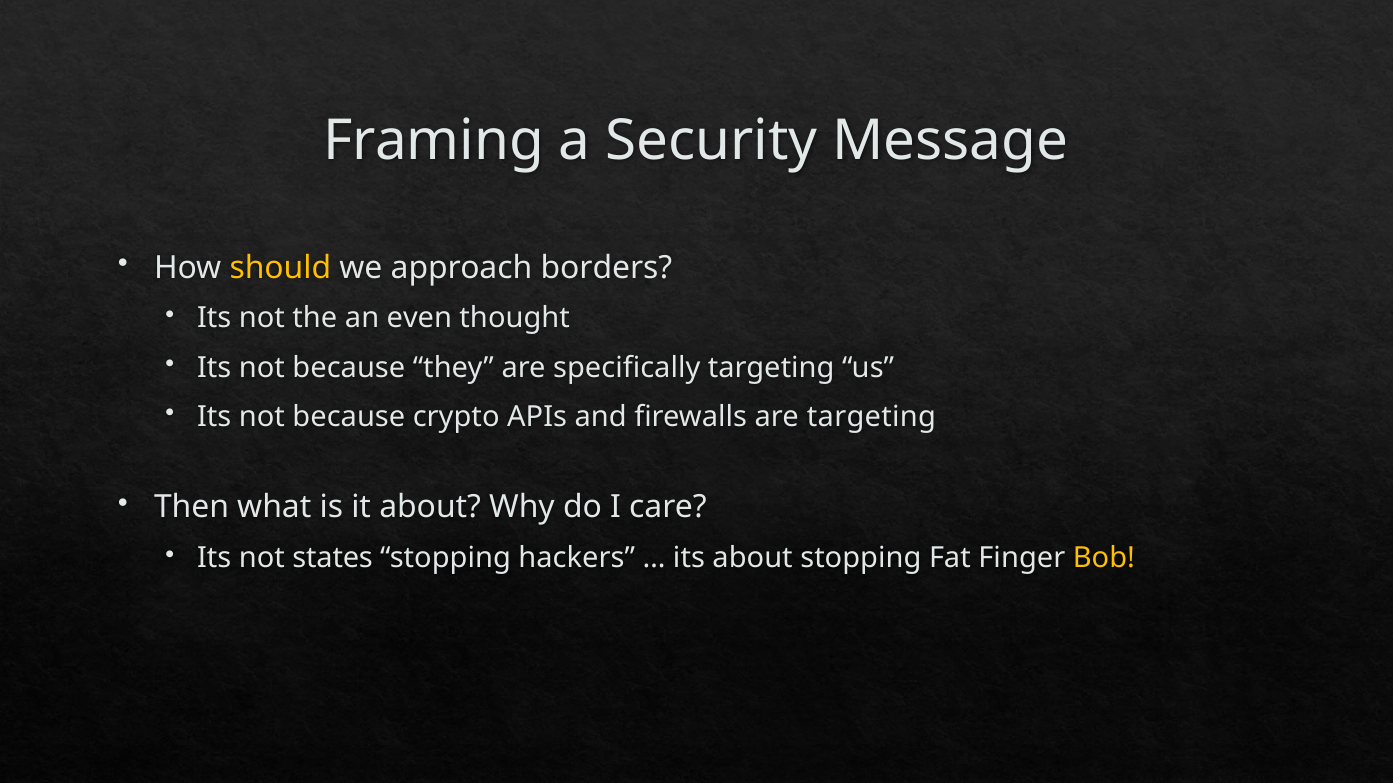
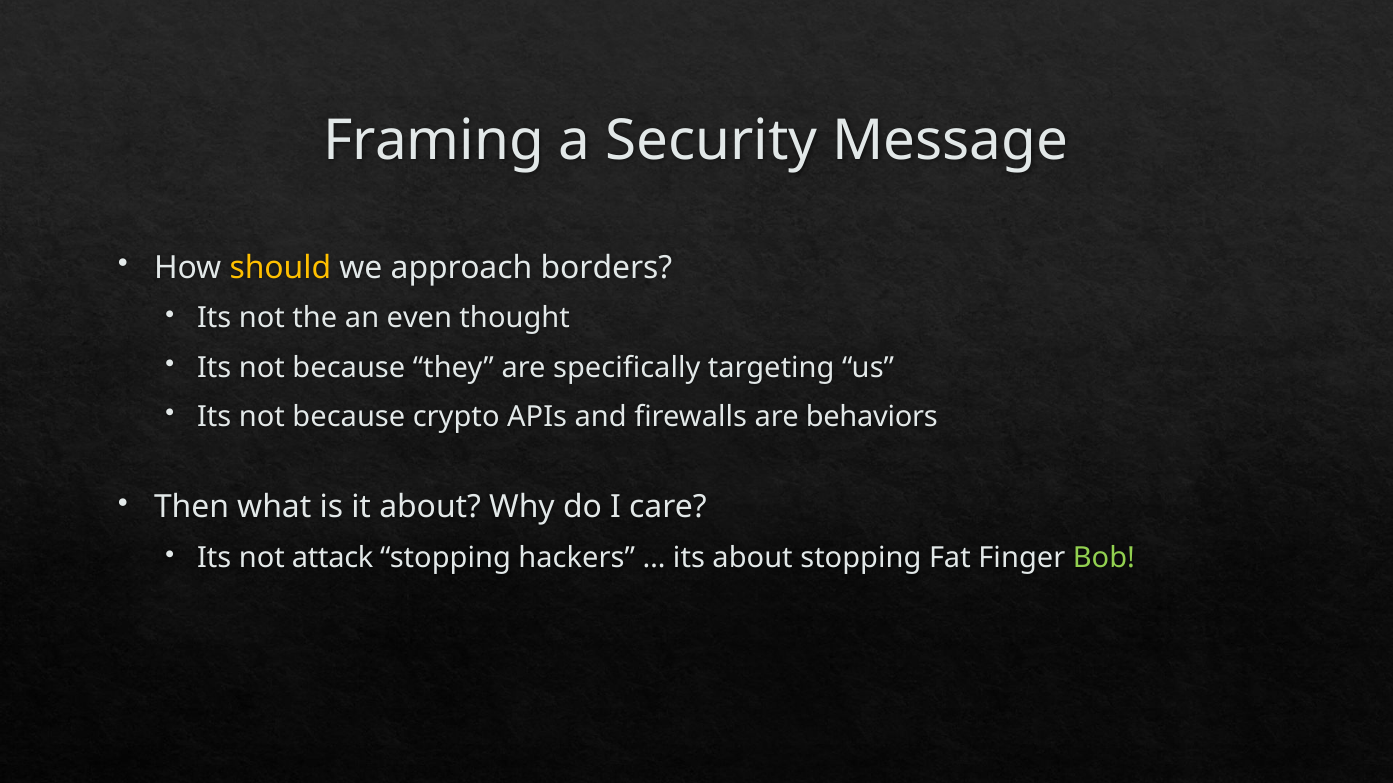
are targeting: targeting -> behaviors
states: states -> attack
Bob colour: yellow -> light green
